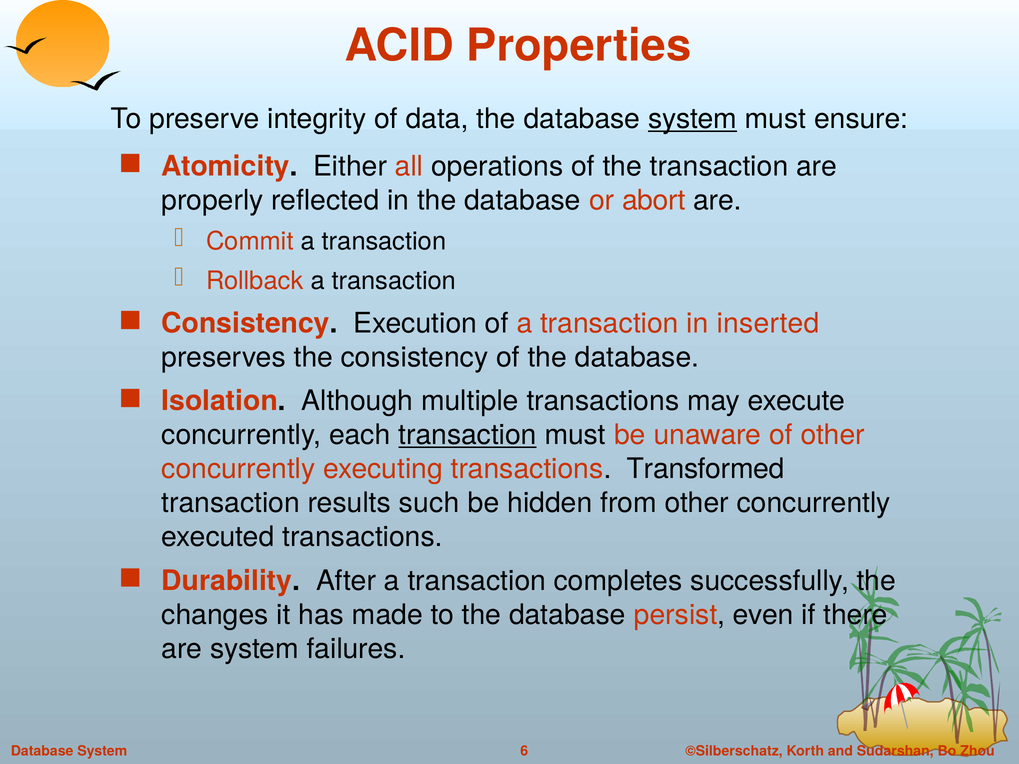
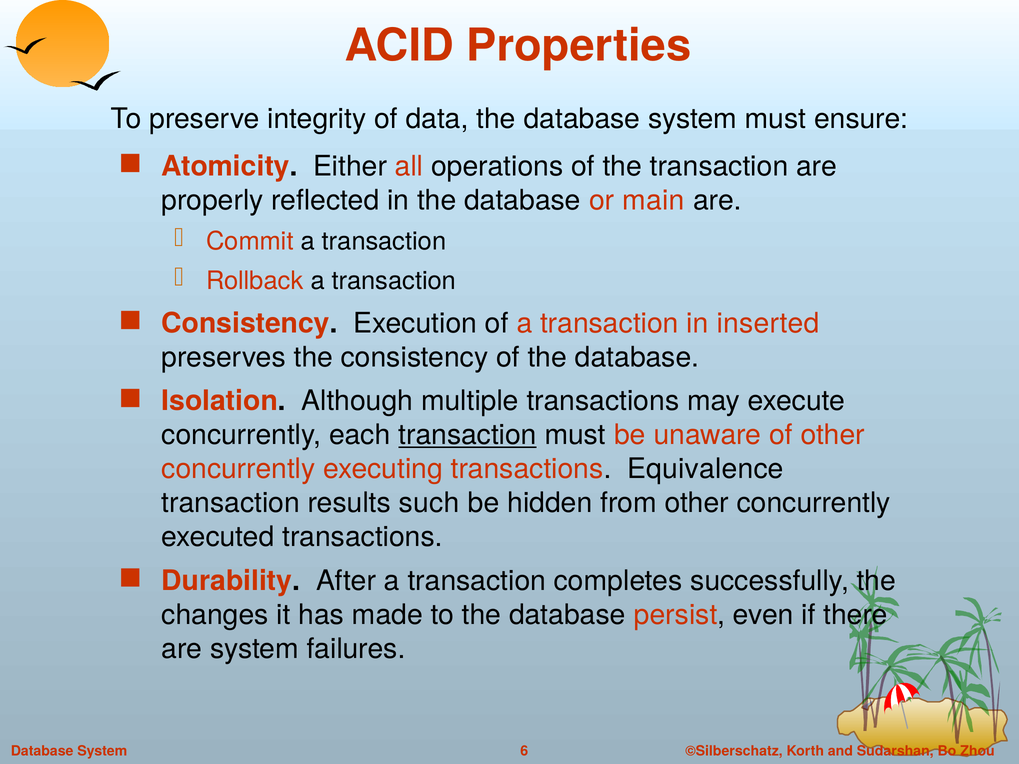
system at (693, 119) underline: present -> none
abort: abort -> main
Transformed: Transformed -> Equivalence
